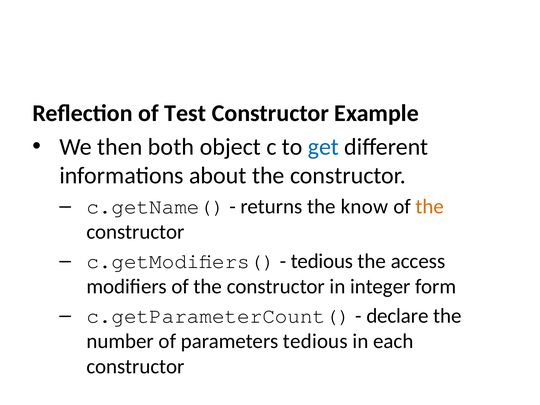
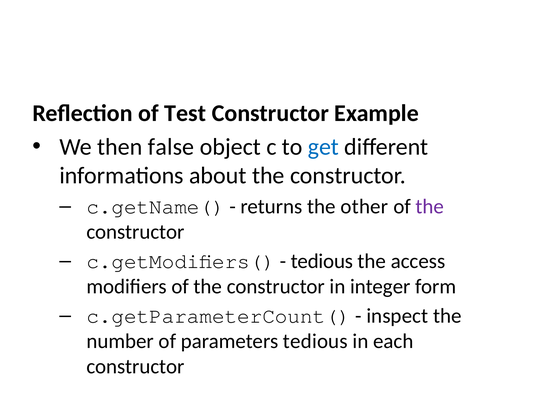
both: both -> false
know: know -> other
the at (430, 207) colour: orange -> purple
declare: declare -> inspect
